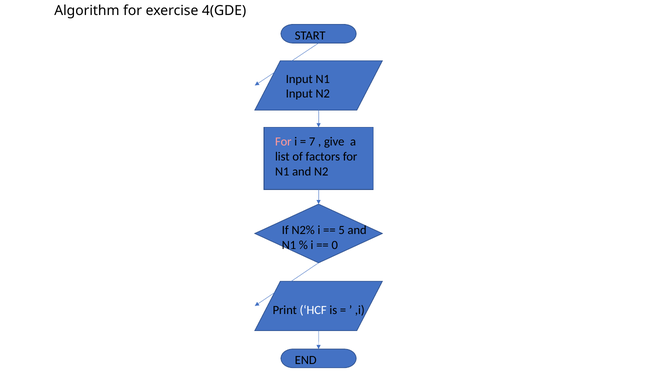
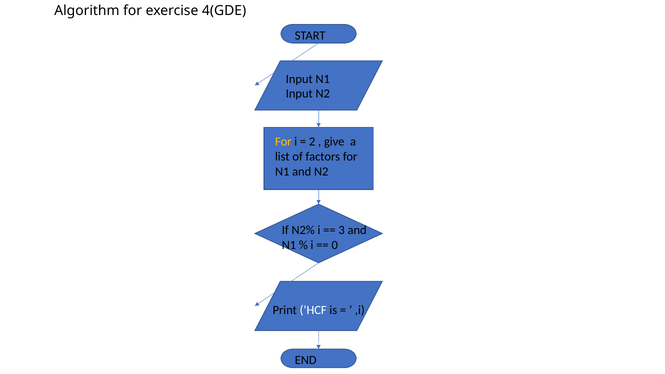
For at (283, 142) colour: pink -> yellow
7: 7 -> 2
5: 5 -> 3
